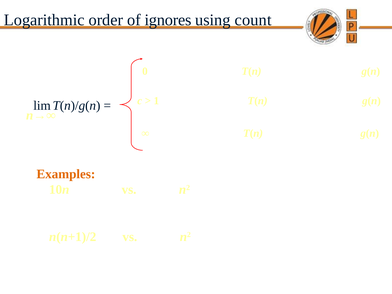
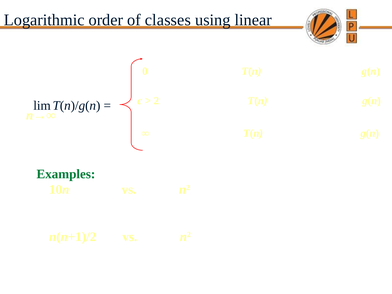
ignores: ignores -> classes
count: count -> linear
1: 1 -> 2
Examples colour: orange -> green
